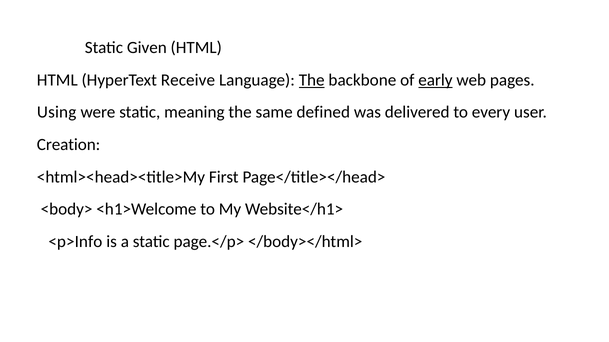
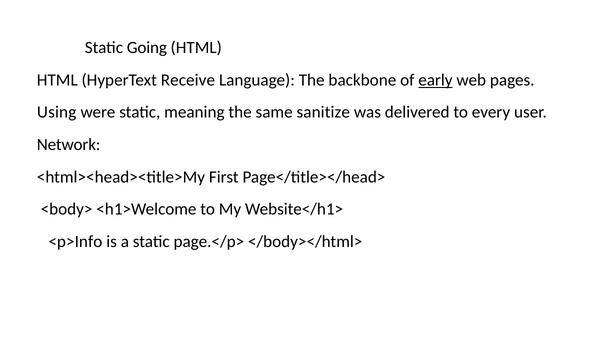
Given: Given -> Going
The at (312, 80) underline: present -> none
defined: defined -> sanitize
Creation: Creation -> Network
